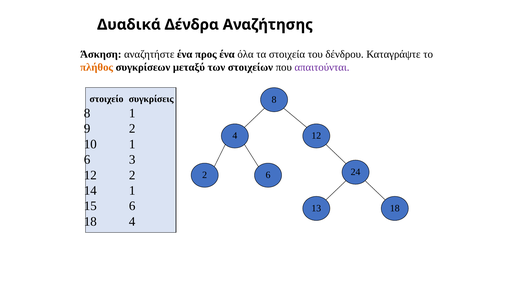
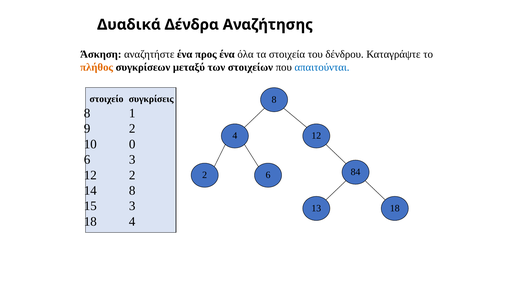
απαιτούνται colour: purple -> blue
1 at (132, 144): 1 -> 0
24: 24 -> 84
14 1: 1 -> 8
6 at (132, 206): 6 -> 3
